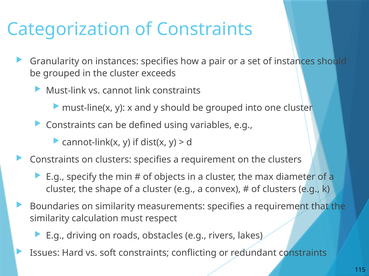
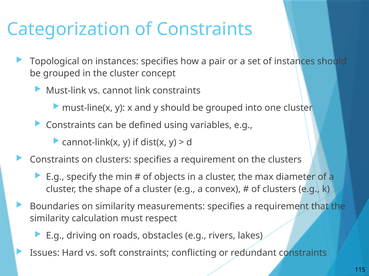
Granularity: Granularity -> Topological
exceeds: exceeds -> concept
